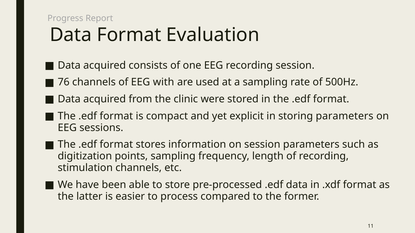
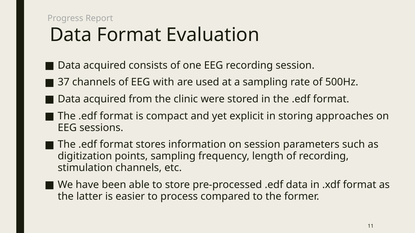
76: 76 -> 37
storing parameters: parameters -> approaches
